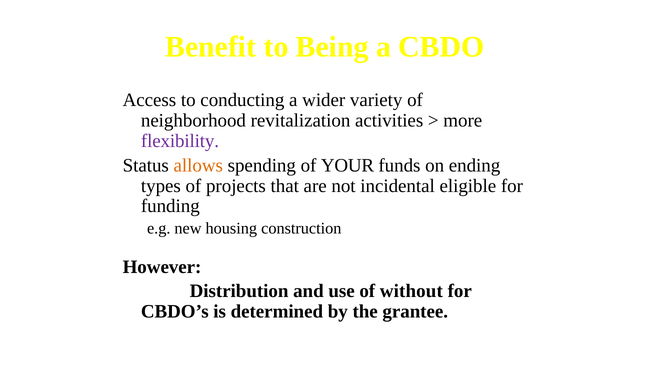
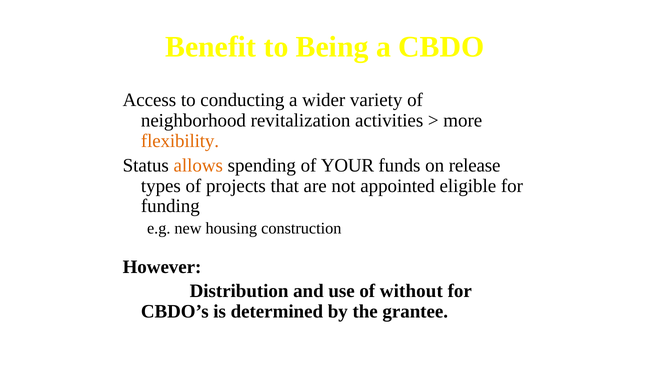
flexibility colour: purple -> orange
ending: ending -> release
incidental: incidental -> appointed
